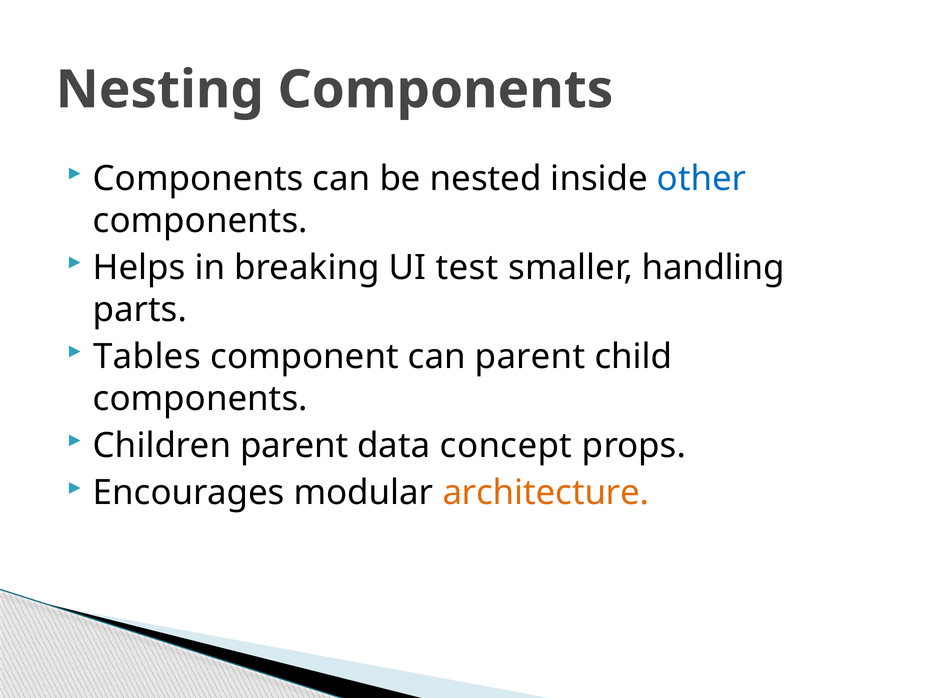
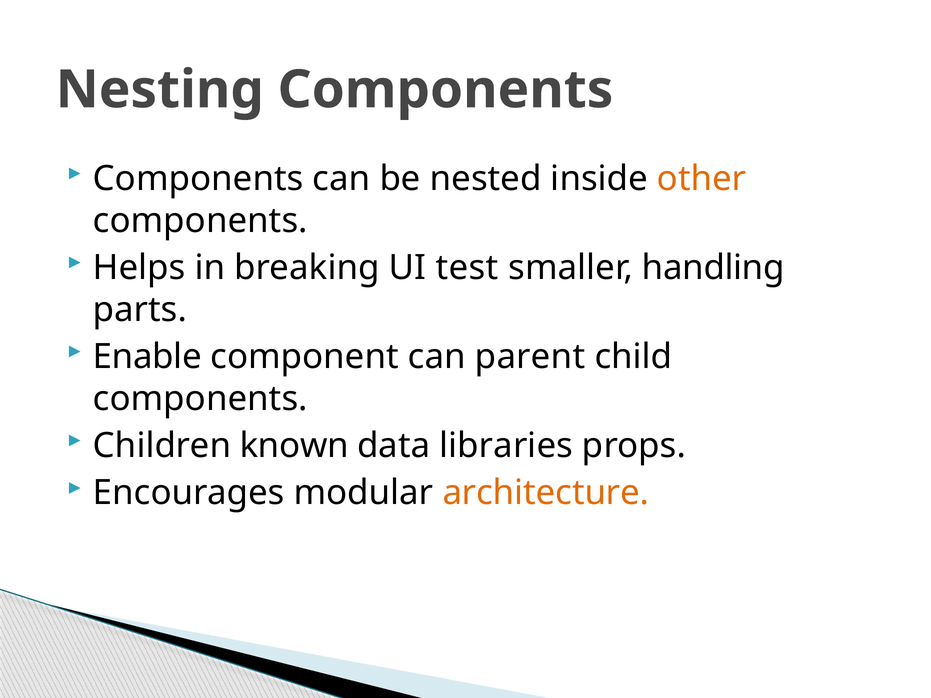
other colour: blue -> orange
Tables: Tables -> Enable
Children parent: parent -> known
concept: concept -> libraries
